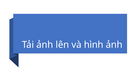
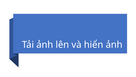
hình: hình -> hiển
